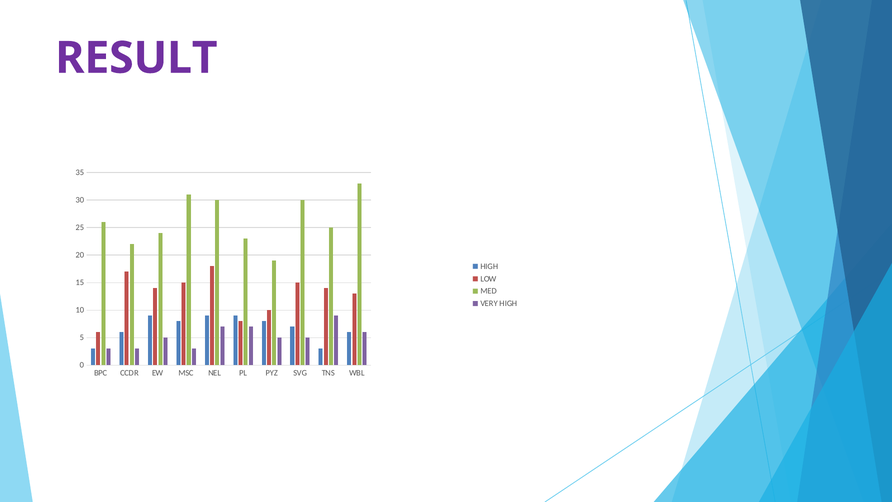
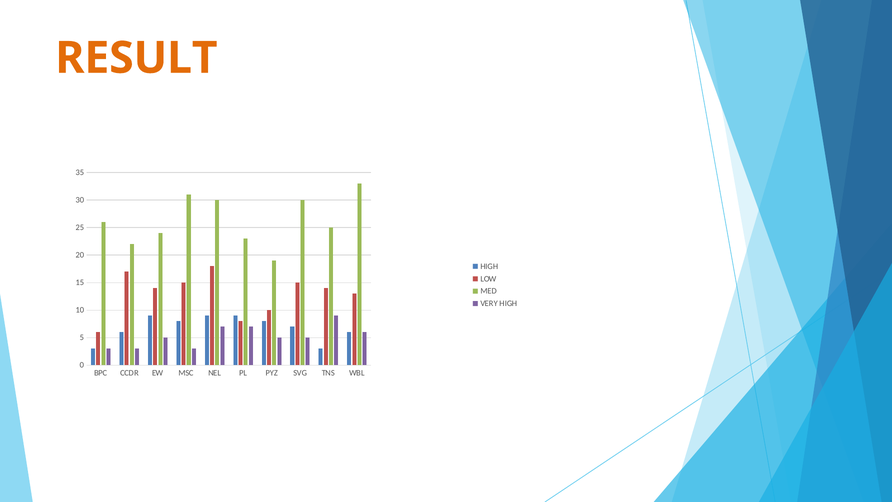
RESULT colour: purple -> orange
